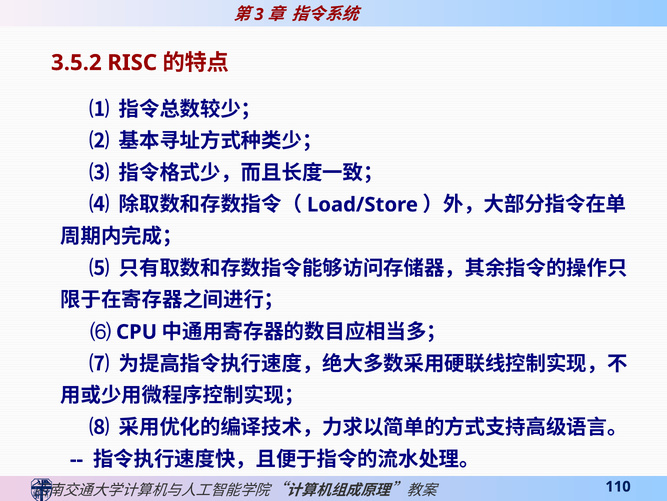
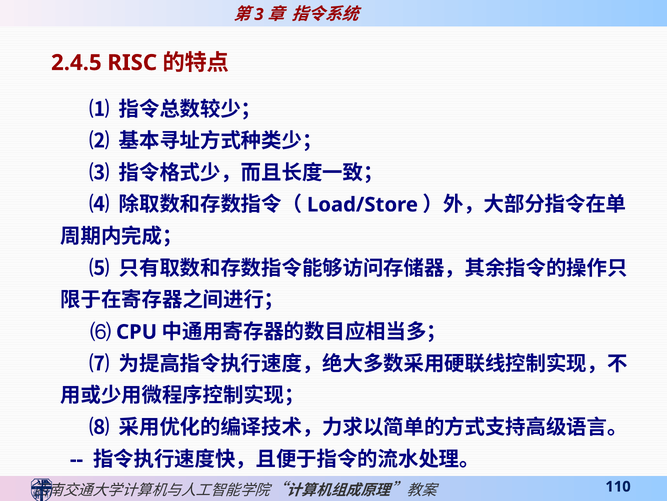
3.5.2: 3.5.2 -> 2.4.5
